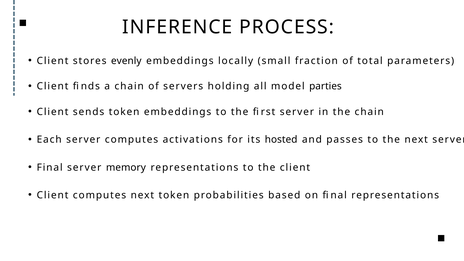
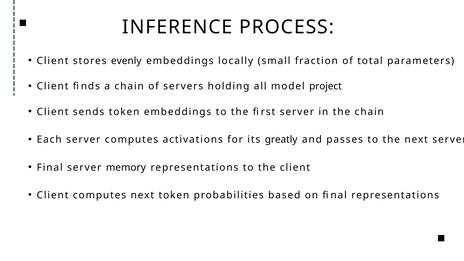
parties: parties -> project
hosted: hosted -> greatly
